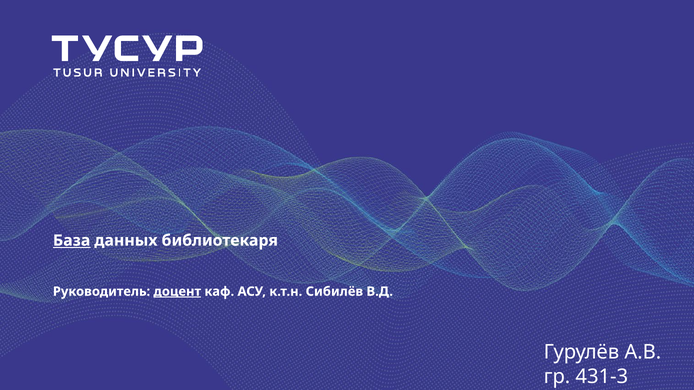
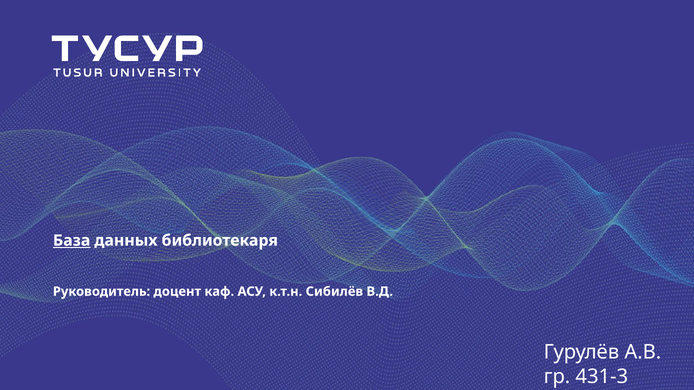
доцент underline: present -> none
